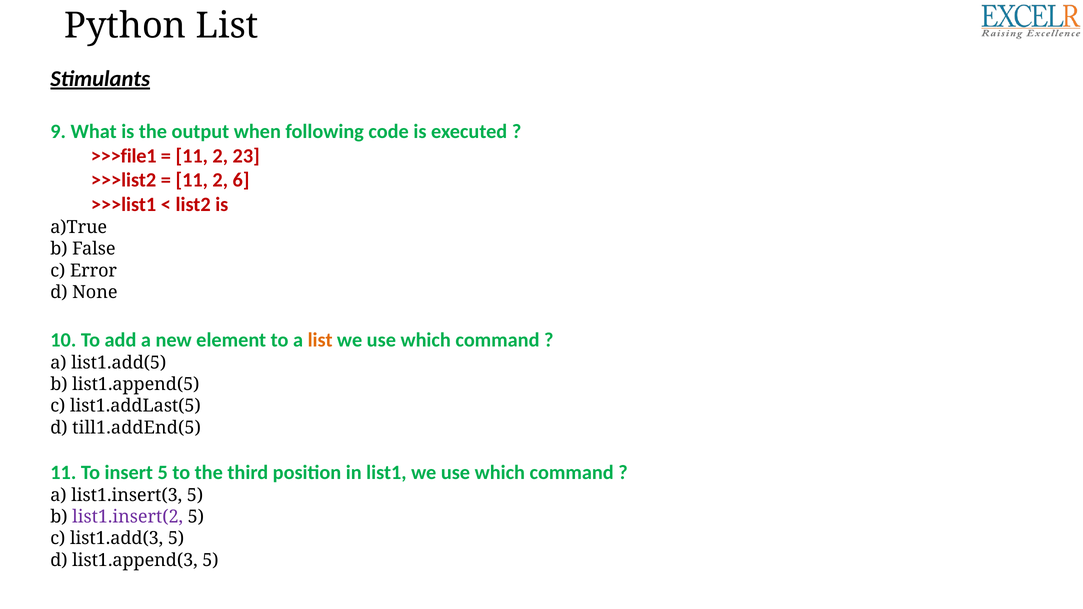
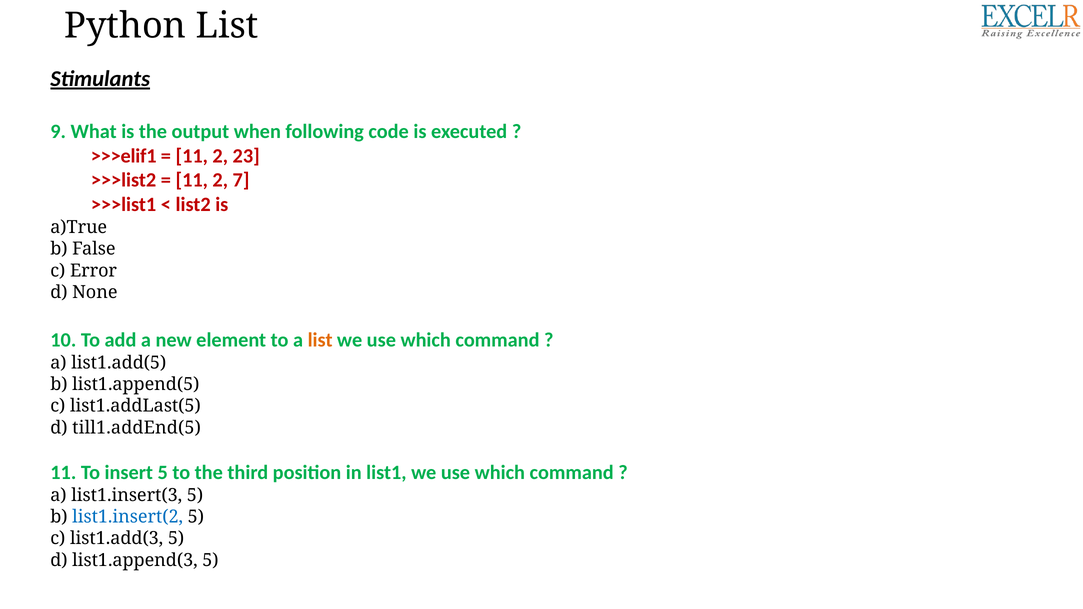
>>>file1: >>>file1 -> >>>elif1
6: 6 -> 7
list1.insert(2 colour: purple -> blue
